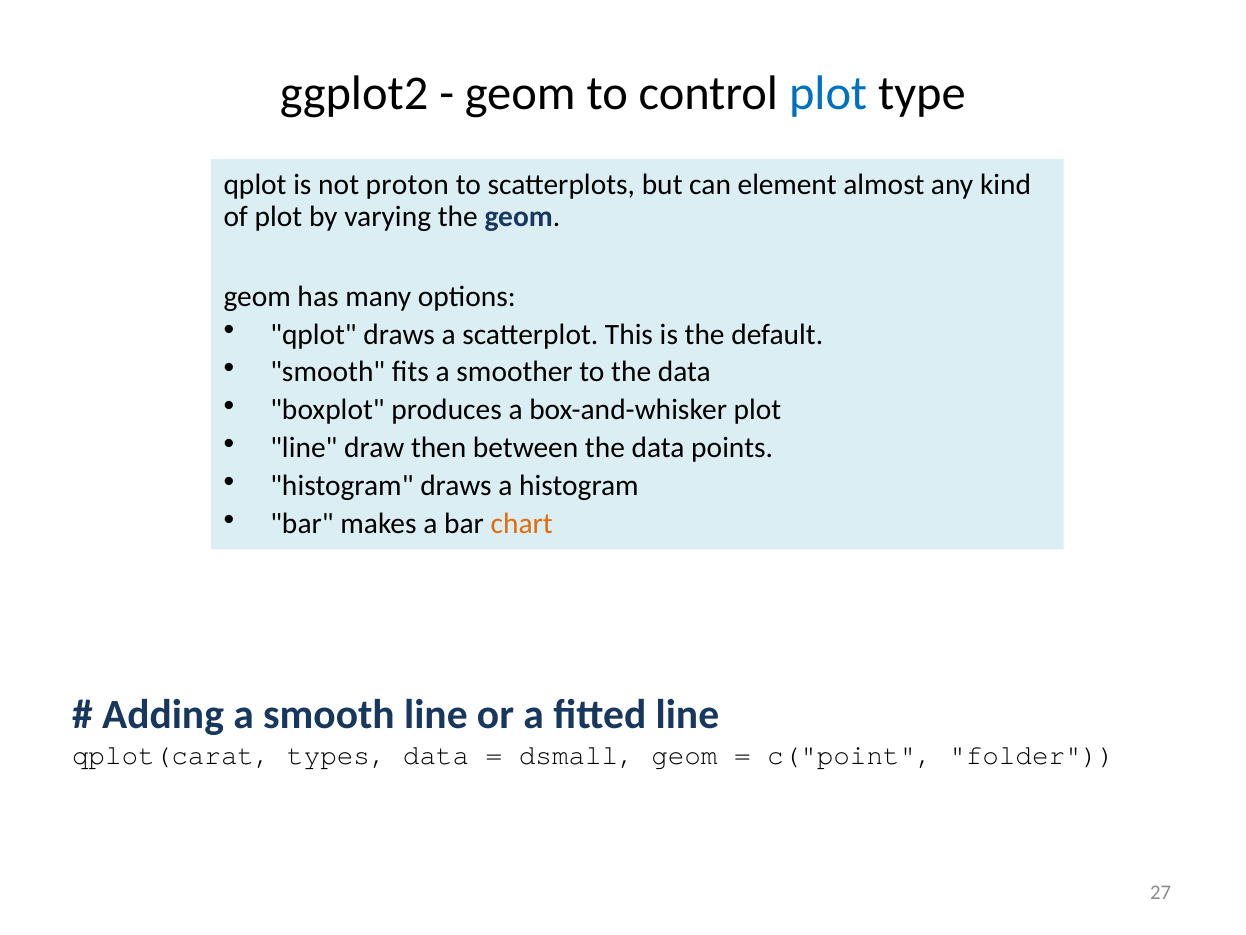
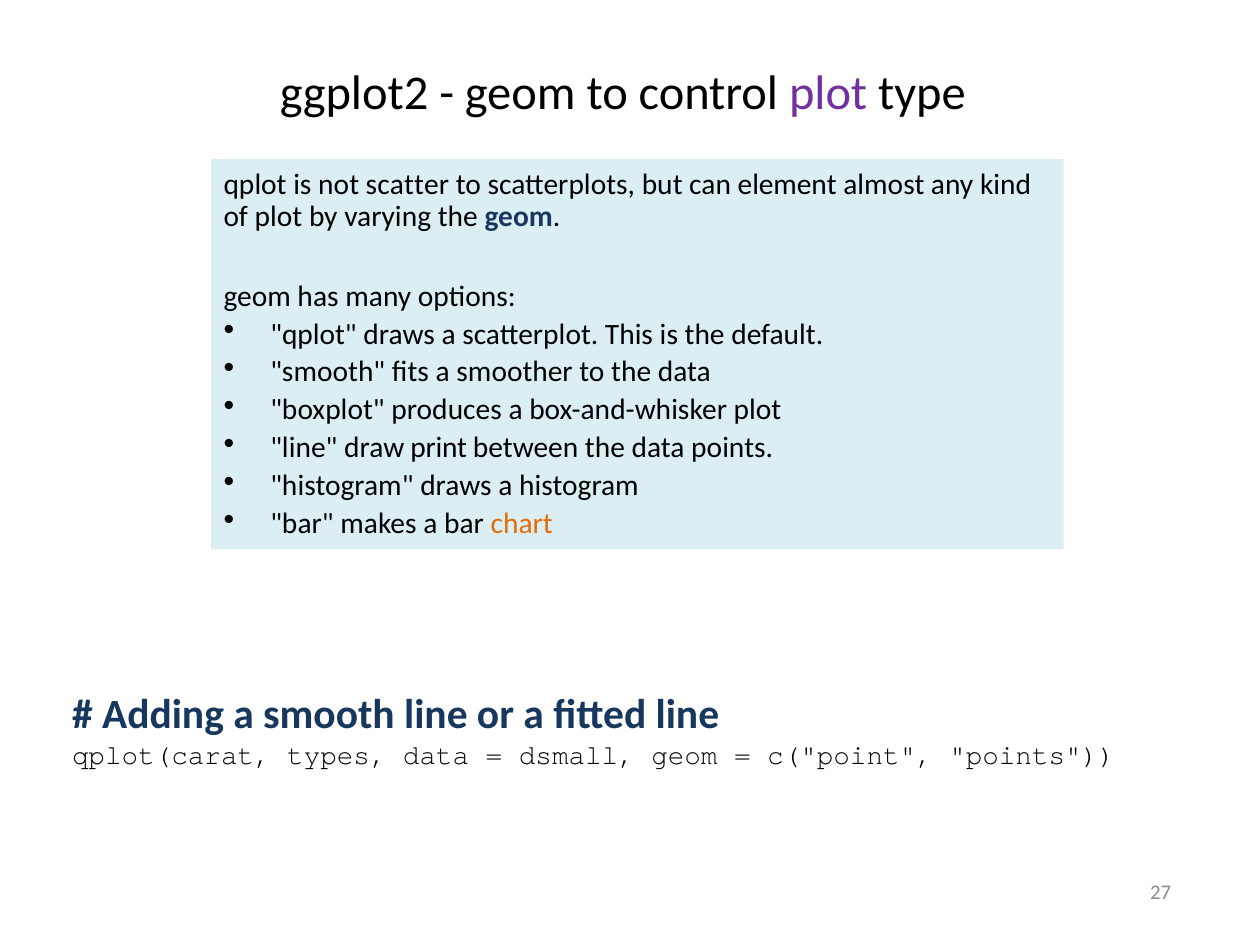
plot at (828, 93) colour: blue -> purple
proton: proton -> scatter
then: then -> print
c("point folder: folder -> points
